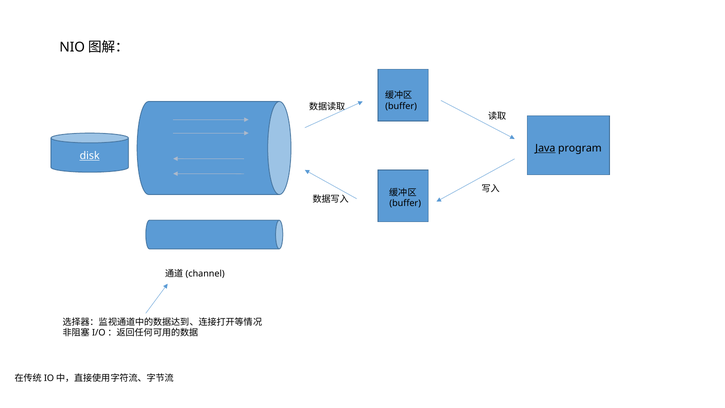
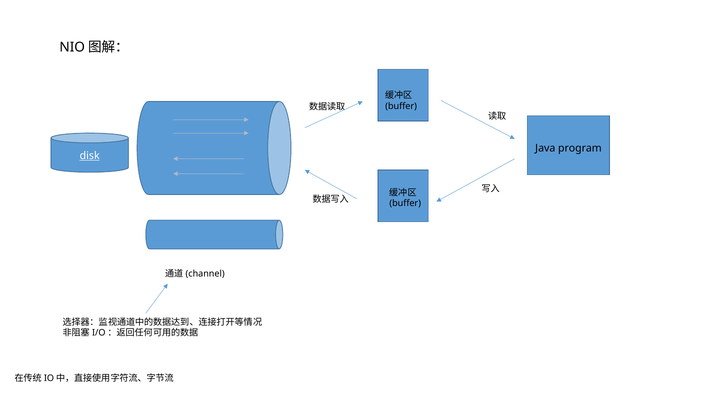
Java underline: present -> none
